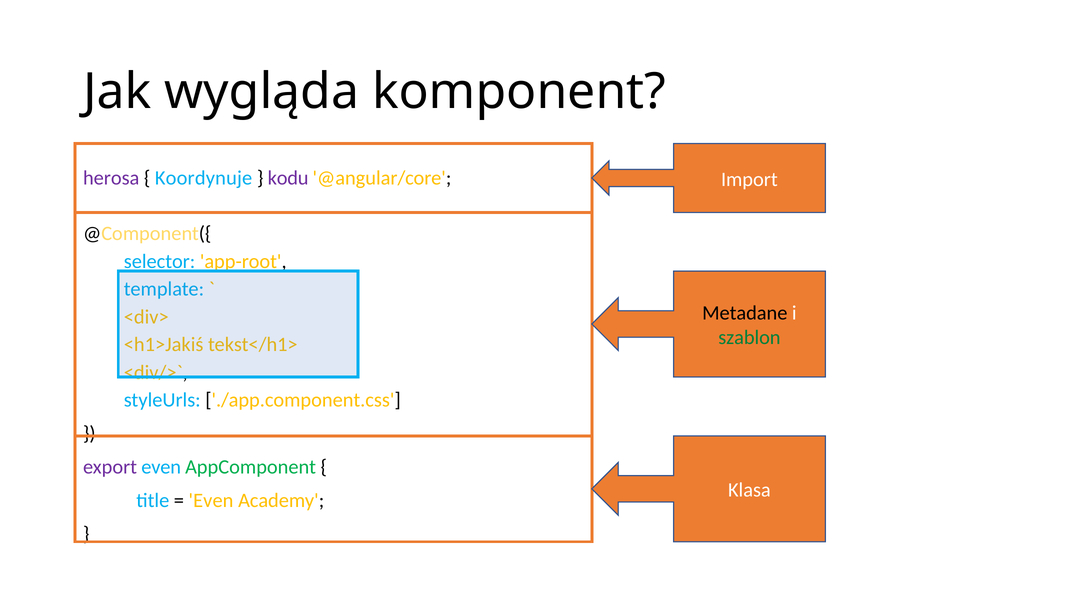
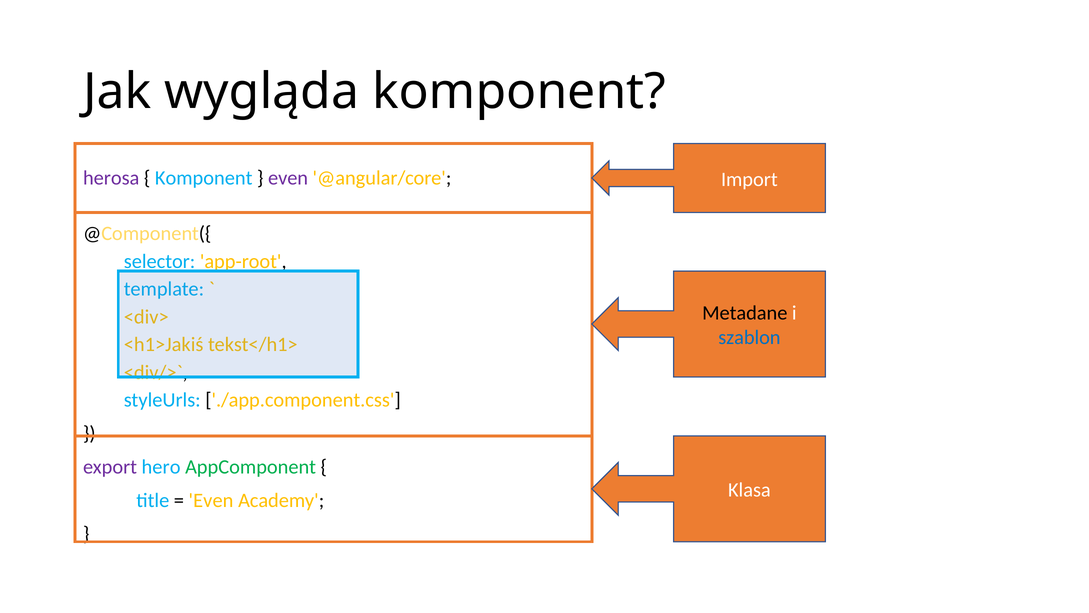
Koordynuje at (204, 178): Koordynuje -> Komponent
kodu at (288, 178): kodu -> even
szablon colour: green -> blue
export even: even -> hero
